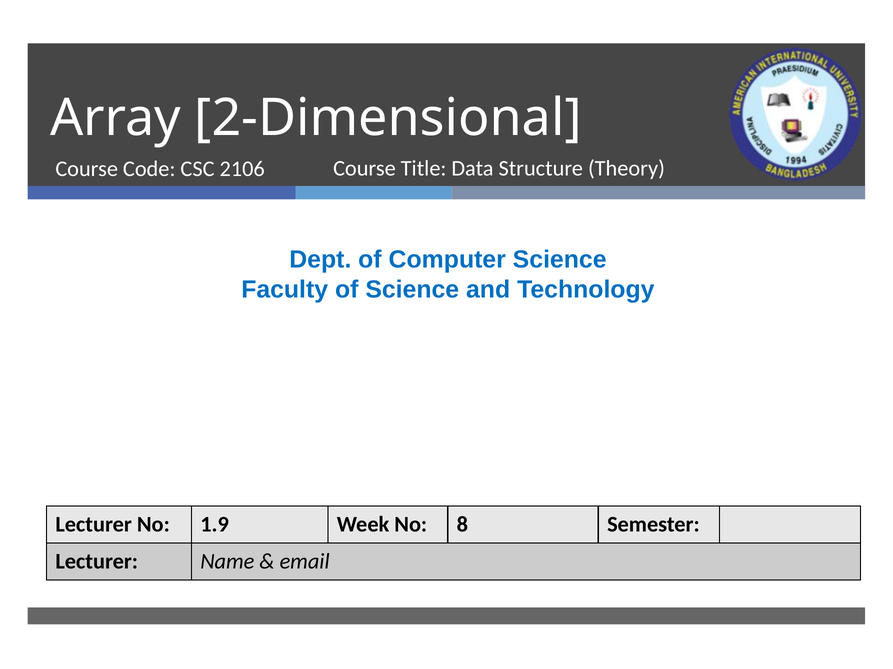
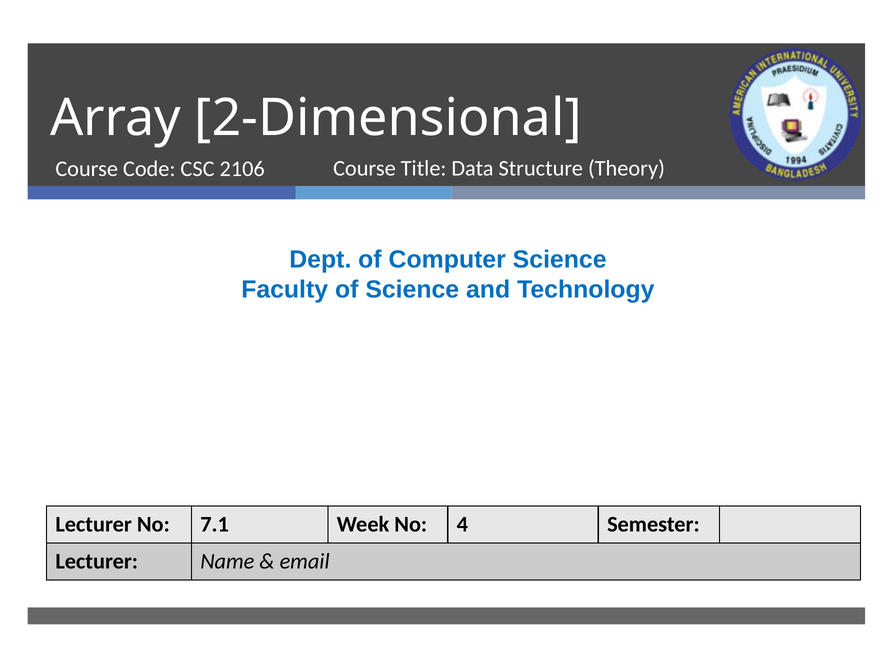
1.9: 1.9 -> 7.1
8: 8 -> 4
